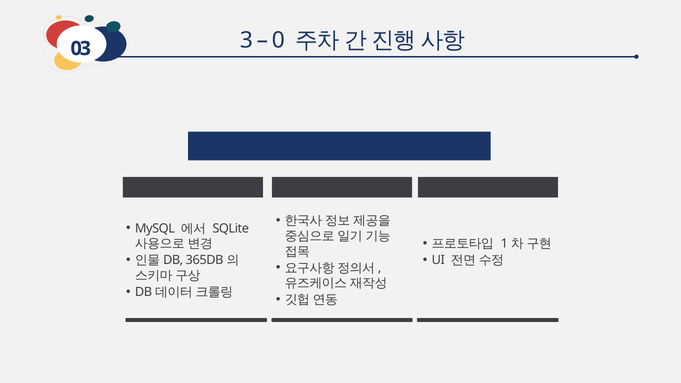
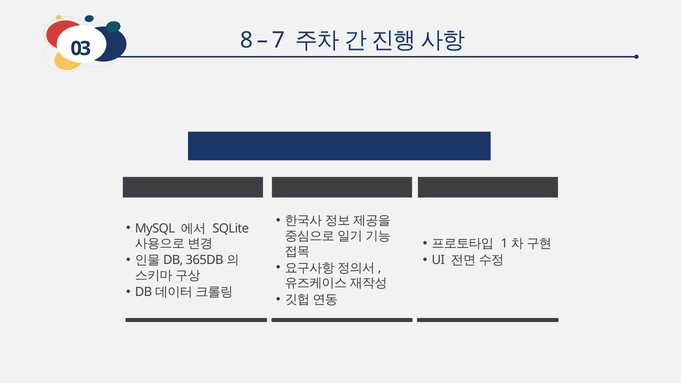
3: 3 -> 8
0: 0 -> 7
